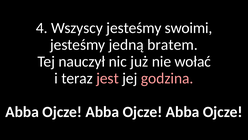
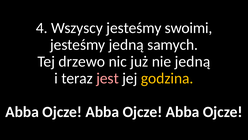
bratem: bratem -> samych
nauczył: nauczył -> drzewo
nie wołać: wołać -> jedną
godzina colour: pink -> yellow
